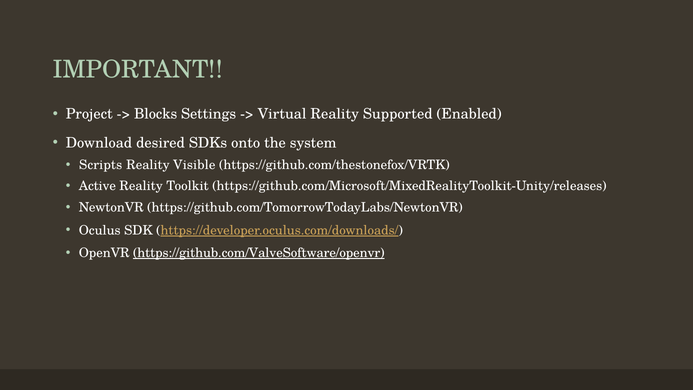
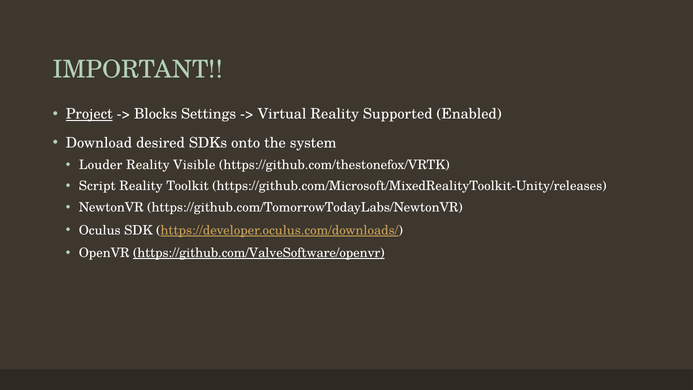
Project underline: none -> present
Scripts: Scripts -> Louder
Active: Active -> Script
